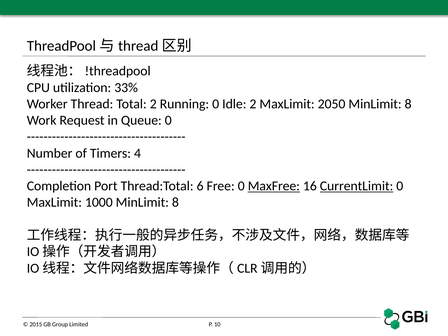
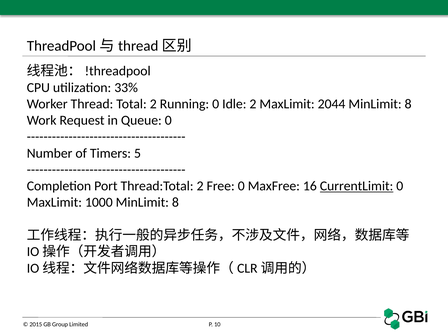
2050: 2050 -> 2044
4: 4 -> 5
Thread:Total 6: 6 -> 2
MaxFree underline: present -> none
